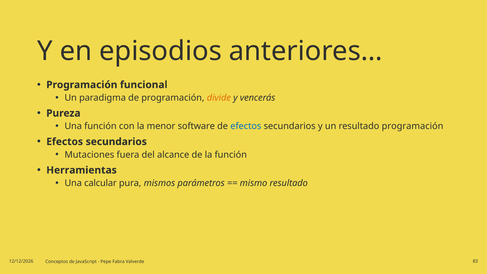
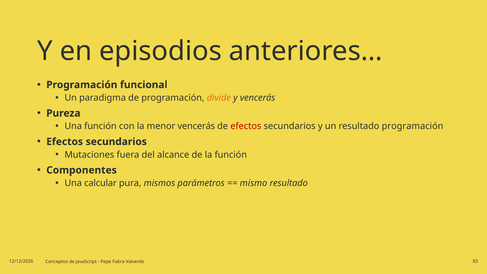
menor software: software -> vencerás
efectos at (246, 126) colour: blue -> red
Herramientas: Herramientas -> Componentes
